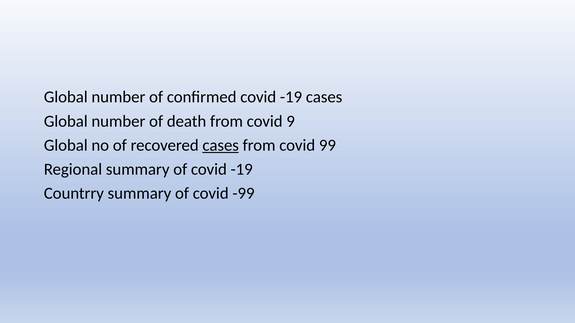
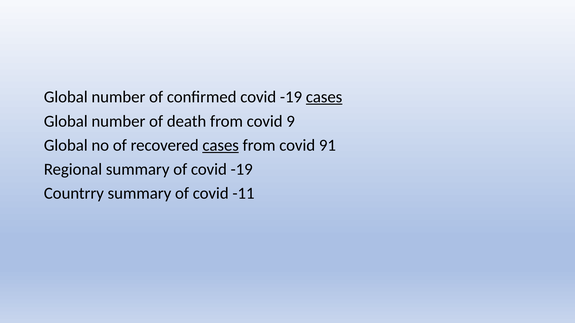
cases at (324, 97) underline: none -> present
99: 99 -> 91
-99: -99 -> -11
